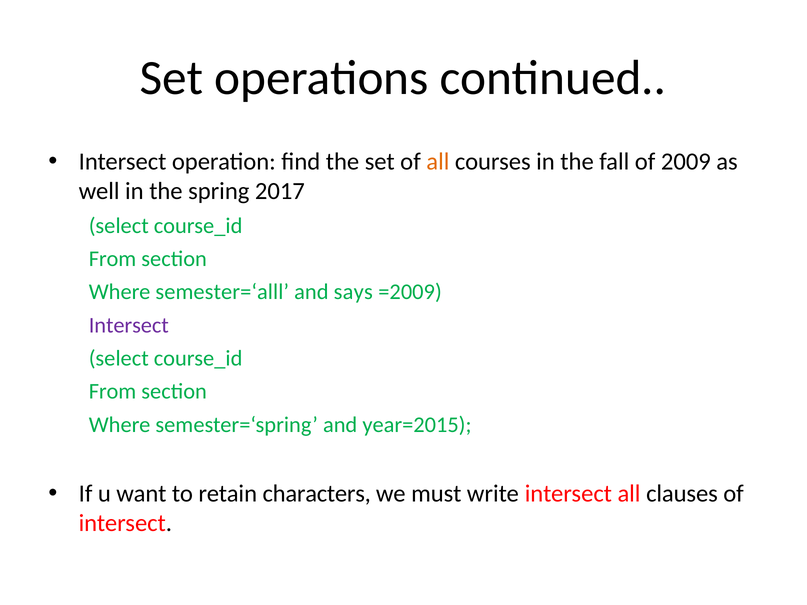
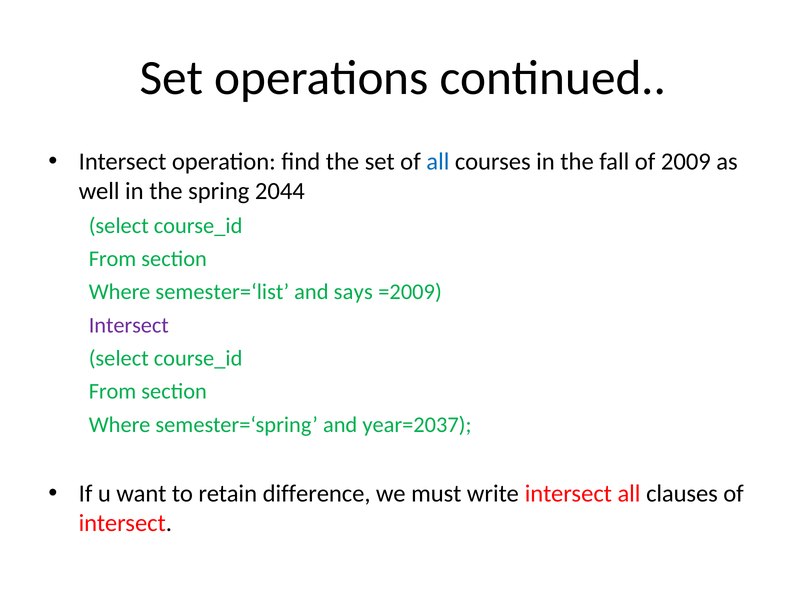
all at (438, 162) colour: orange -> blue
2017: 2017 -> 2044
semester=‘alll: semester=‘alll -> semester=‘list
year=2015: year=2015 -> year=2037
characters: characters -> difference
